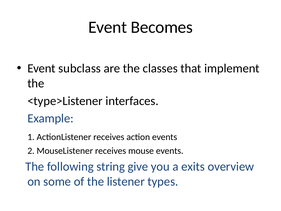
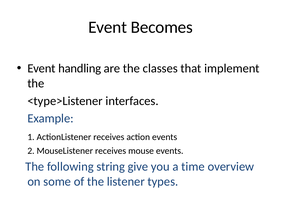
subclass: subclass -> handling
exits: exits -> time
